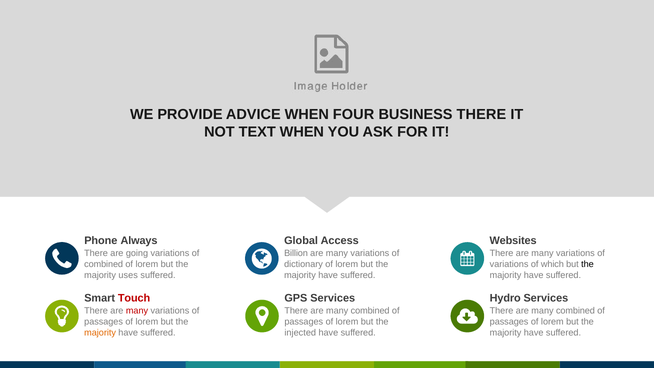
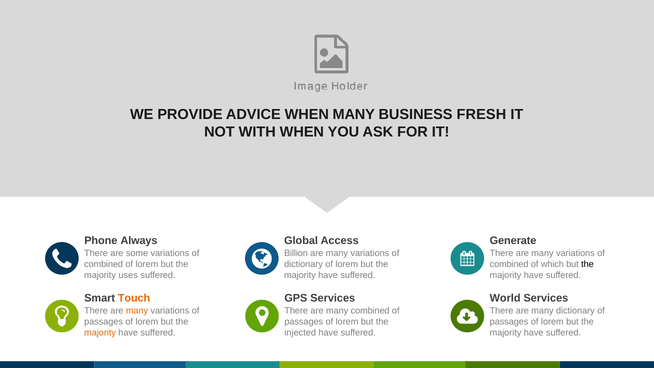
WHEN FOUR: FOUR -> MANY
BUSINESS THERE: THERE -> FRESH
TEXT: TEXT -> WITH
Websites: Websites -> Generate
going: going -> some
variations at (509, 264): variations -> combined
Touch colour: red -> orange
Hydro: Hydro -> World
many at (137, 311) colour: red -> orange
combined at (575, 311): combined -> dictionary
